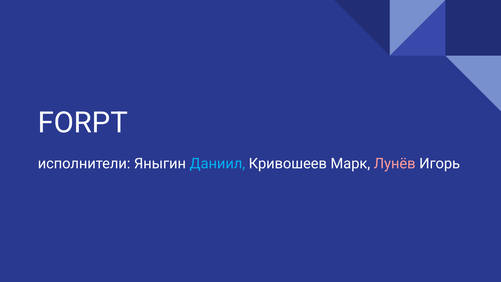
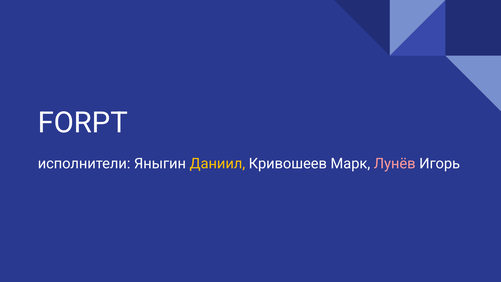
Даниил colour: light blue -> yellow
